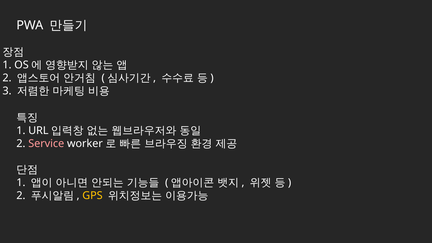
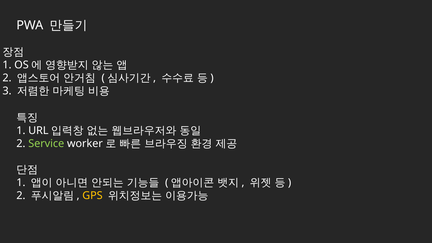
Service colour: pink -> light green
